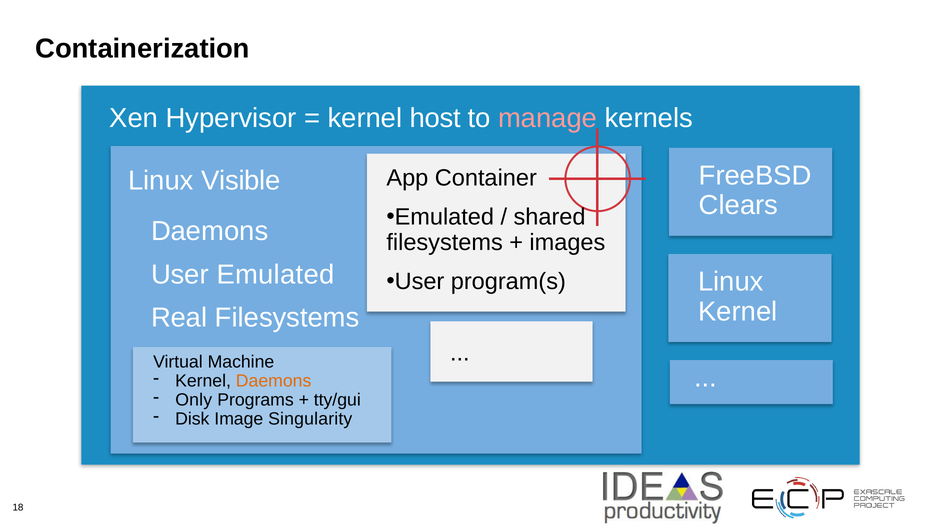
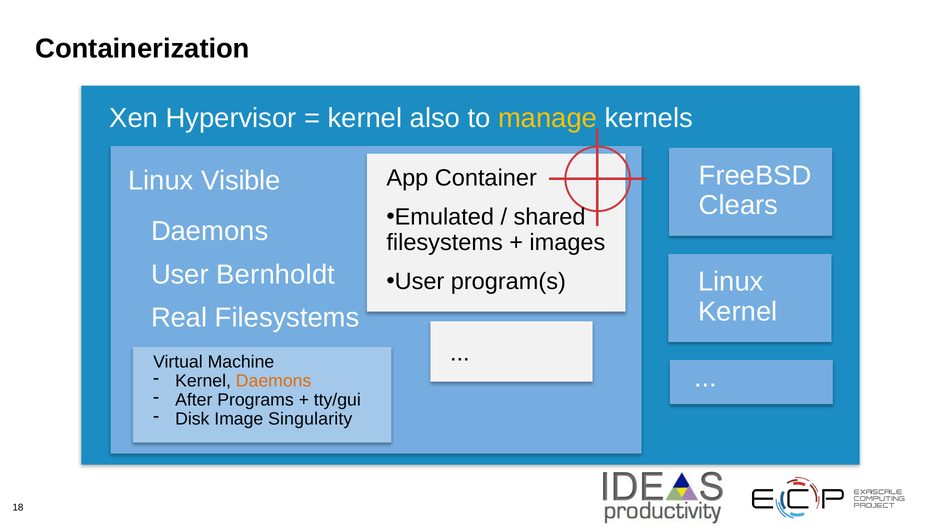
host: host -> also
manage colour: pink -> yellow
User Emulated: Emulated -> Bernholdt
Only: Only -> After
